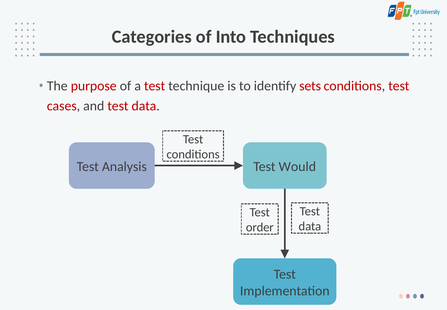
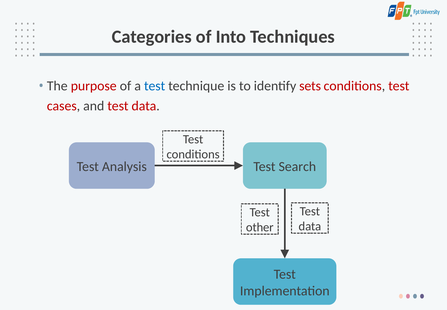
test at (155, 86) colour: red -> blue
Would: Would -> Search
order: order -> other
